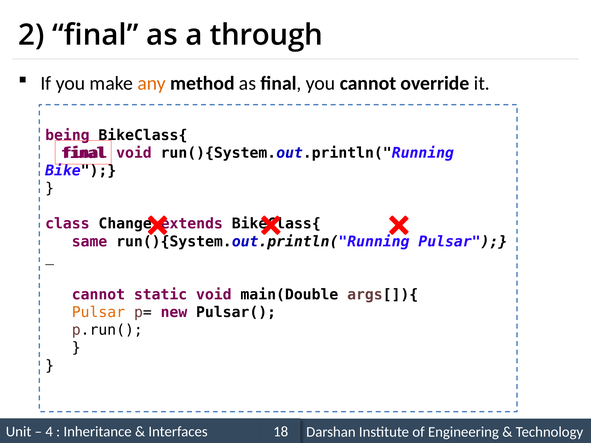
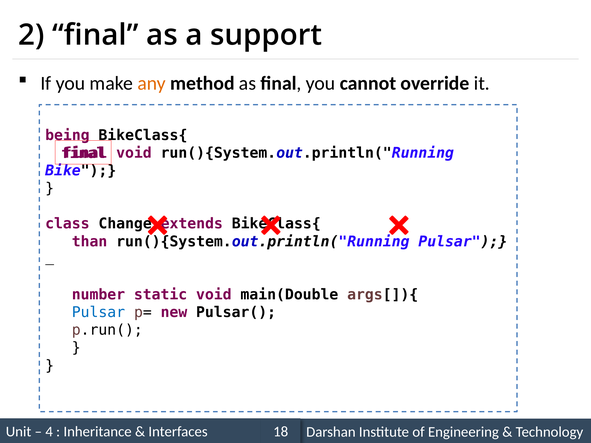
through: through -> support
same: same -> than
cannot at (98, 295): cannot -> number
Pulsar at (98, 313) colour: orange -> blue
